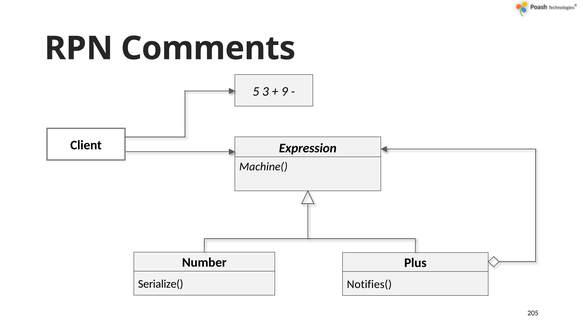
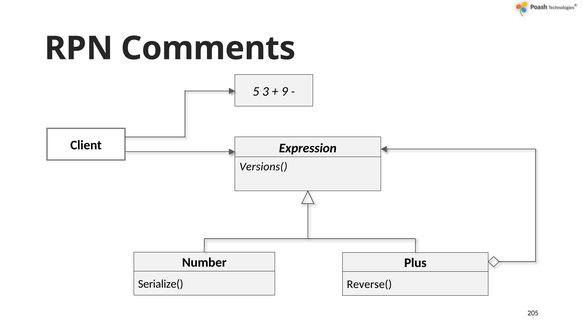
Machine(: Machine( -> Versions(
Notifies(: Notifies( -> Reverse(
